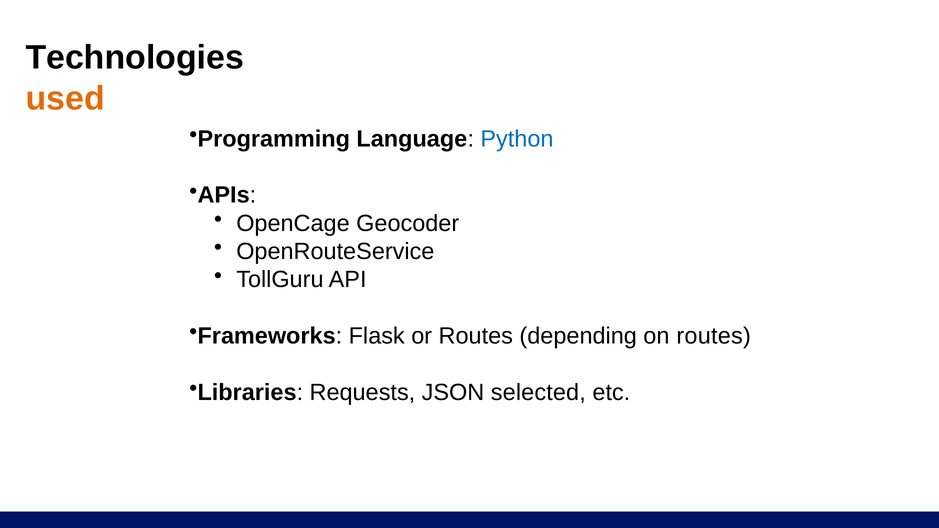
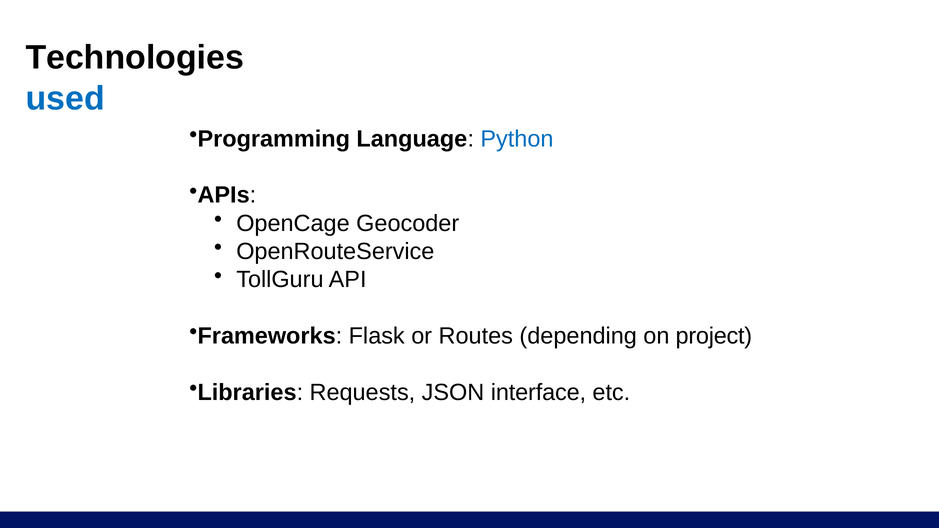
used colour: orange -> blue
on routes: routes -> project
selected: selected -> interface
